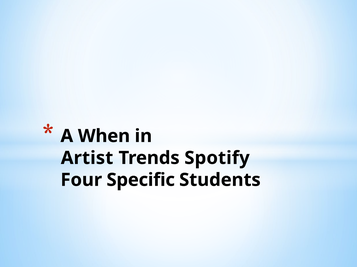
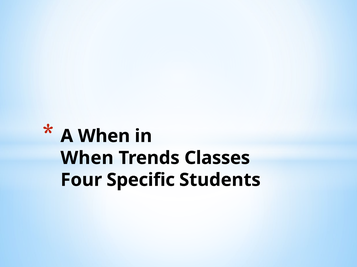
Artist at (87, 158): Artist -> When
Spotify: Spotify -> Classes
